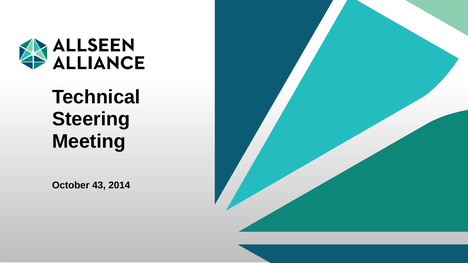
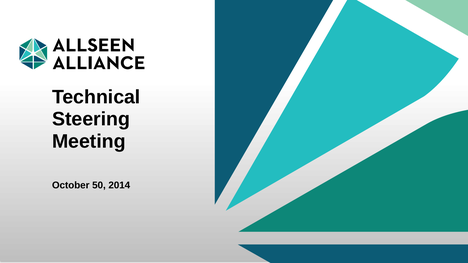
43: 43 -> 50
